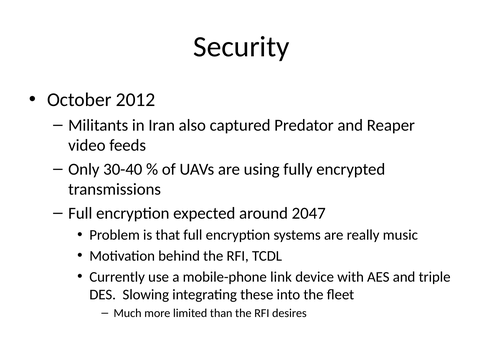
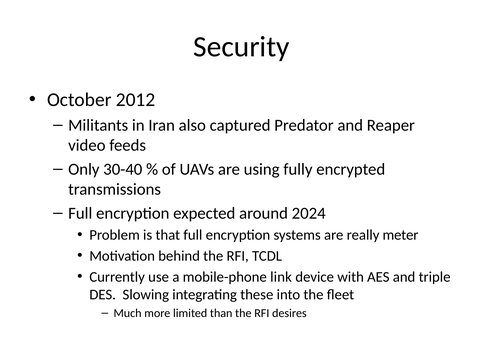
2047: 2047 -> 2024
music: music -> meter
